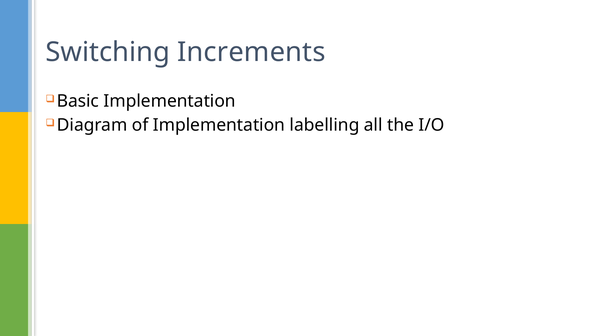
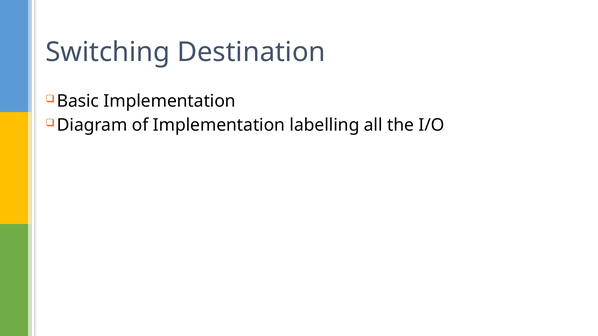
Increments: Increments -> Destination
